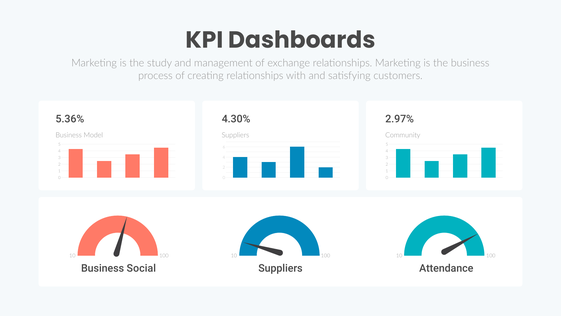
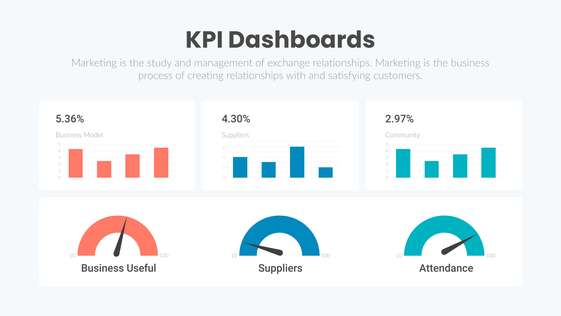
Social: Social -> Useful
